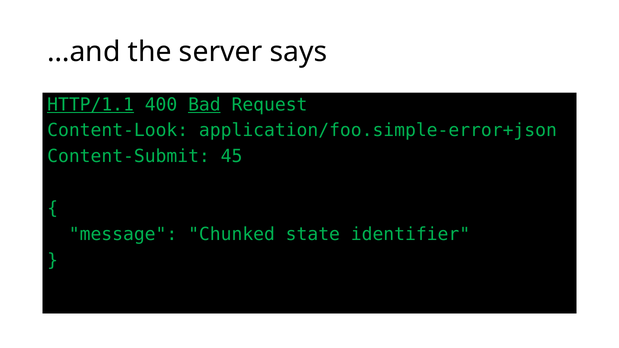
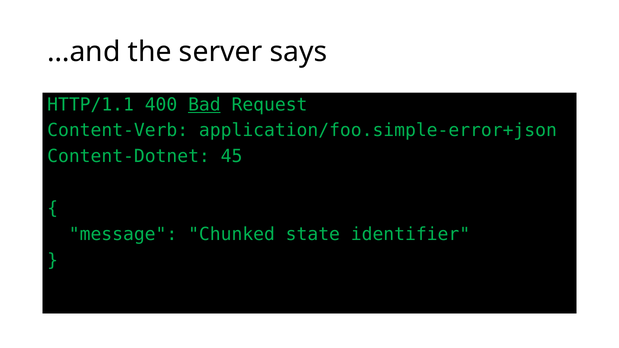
HTTP/1.1 underline: present -> none
Content-Look: Content-Look -> Content-Verb
Content-Submit: Content-Submit -> Content-Dotnet
